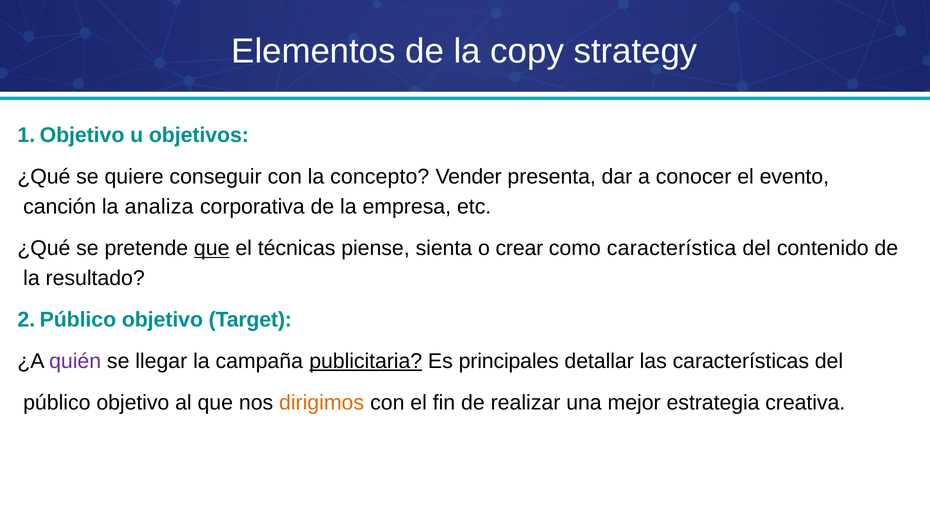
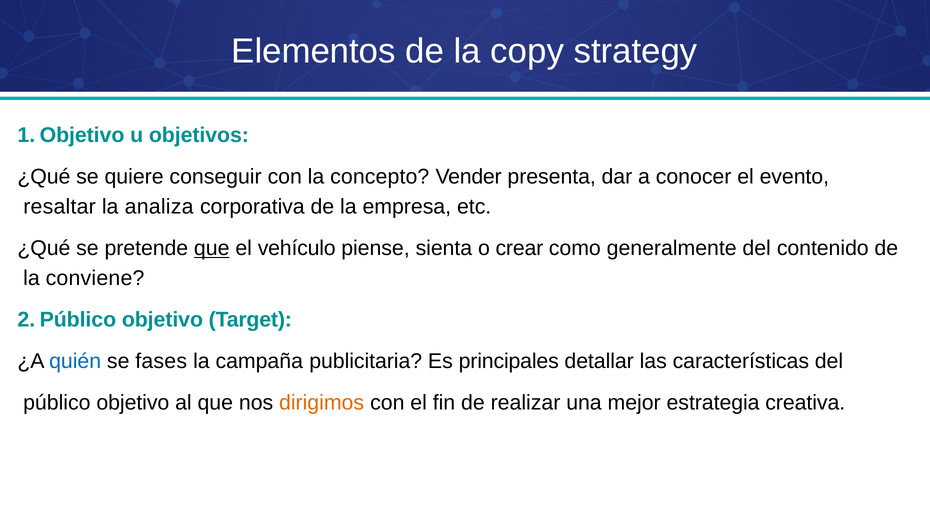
canción: canción -> resaltar
técnicas: técnicas -> vehículo
característica: característica -> generalmente
resultado: resultado -> conviene
quién colour: purple -> blue
llegar: llegar -> fases
publicitaria underline: present -> none
